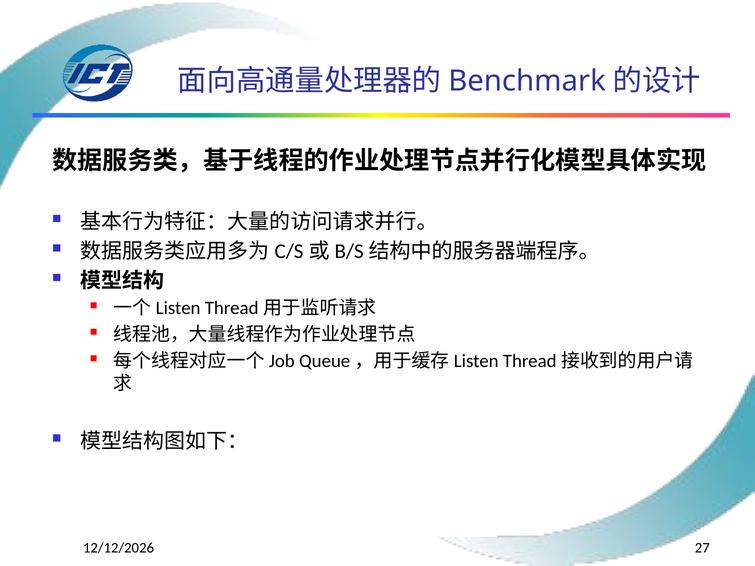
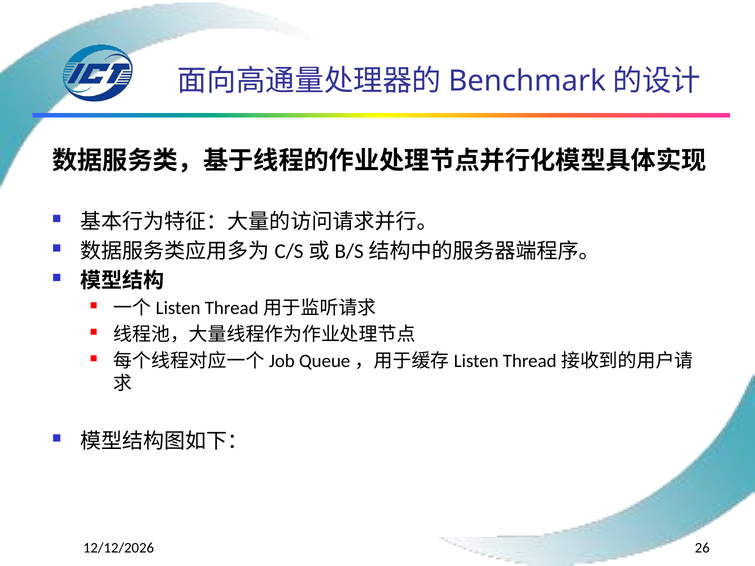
27: 27 -> 26
